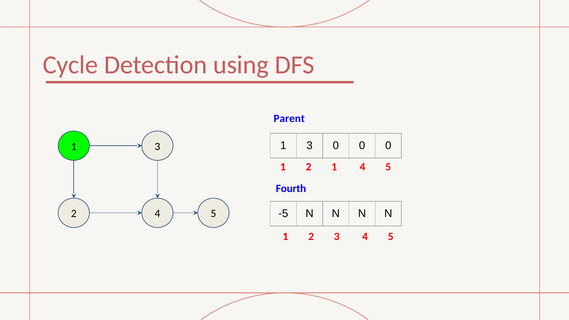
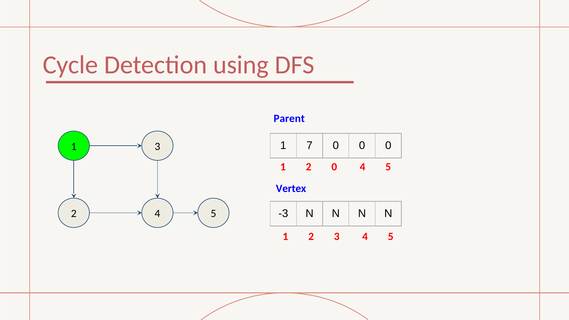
3 at (310, 145): 3 -> 7
2 1: 1 -> 0
Fourth: Fourth -> Vertex
-5: -5 -> -3
